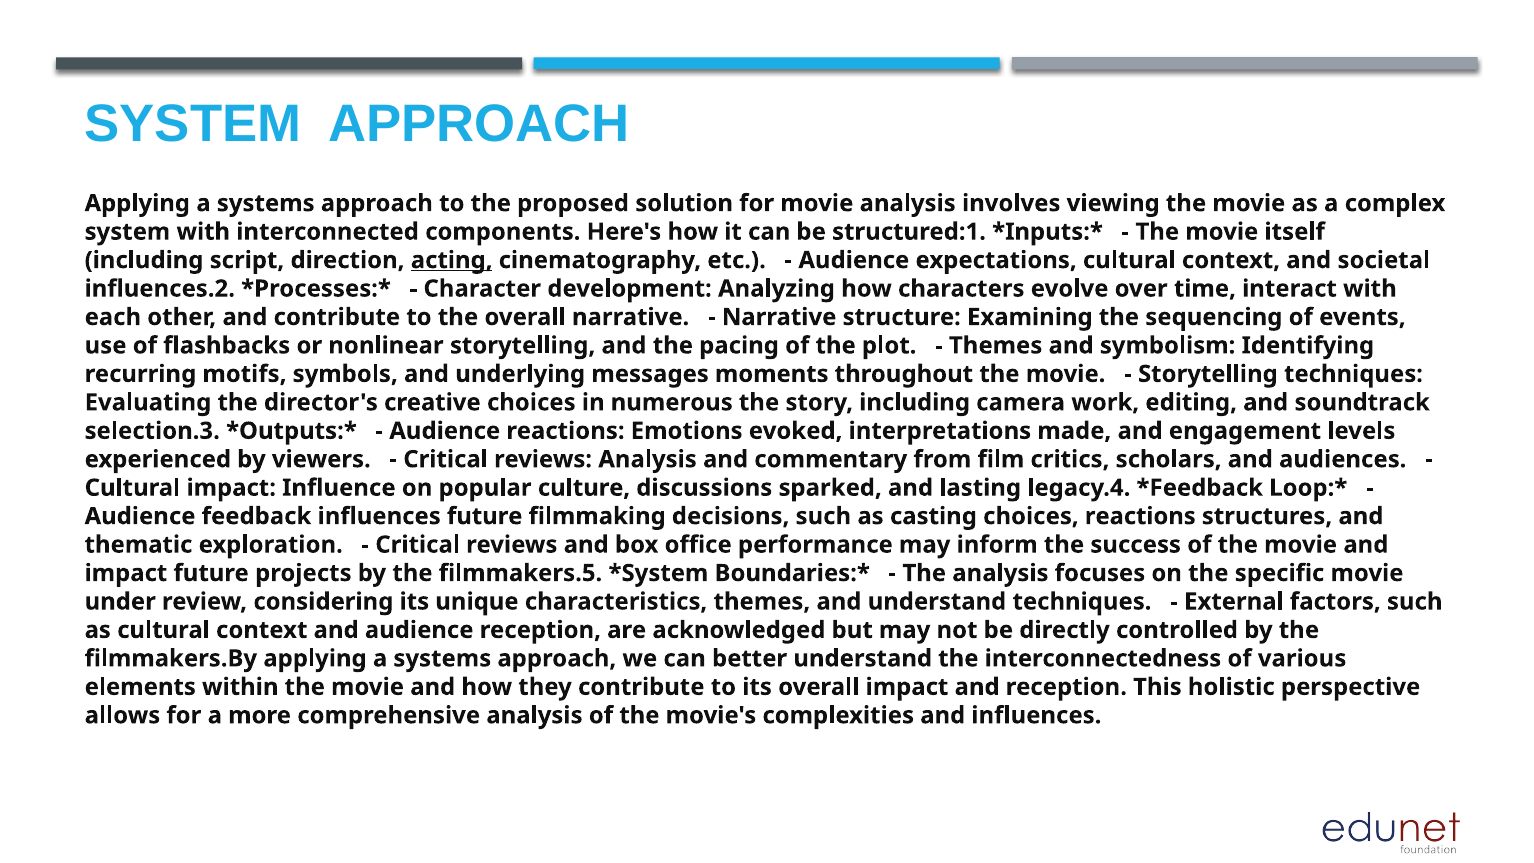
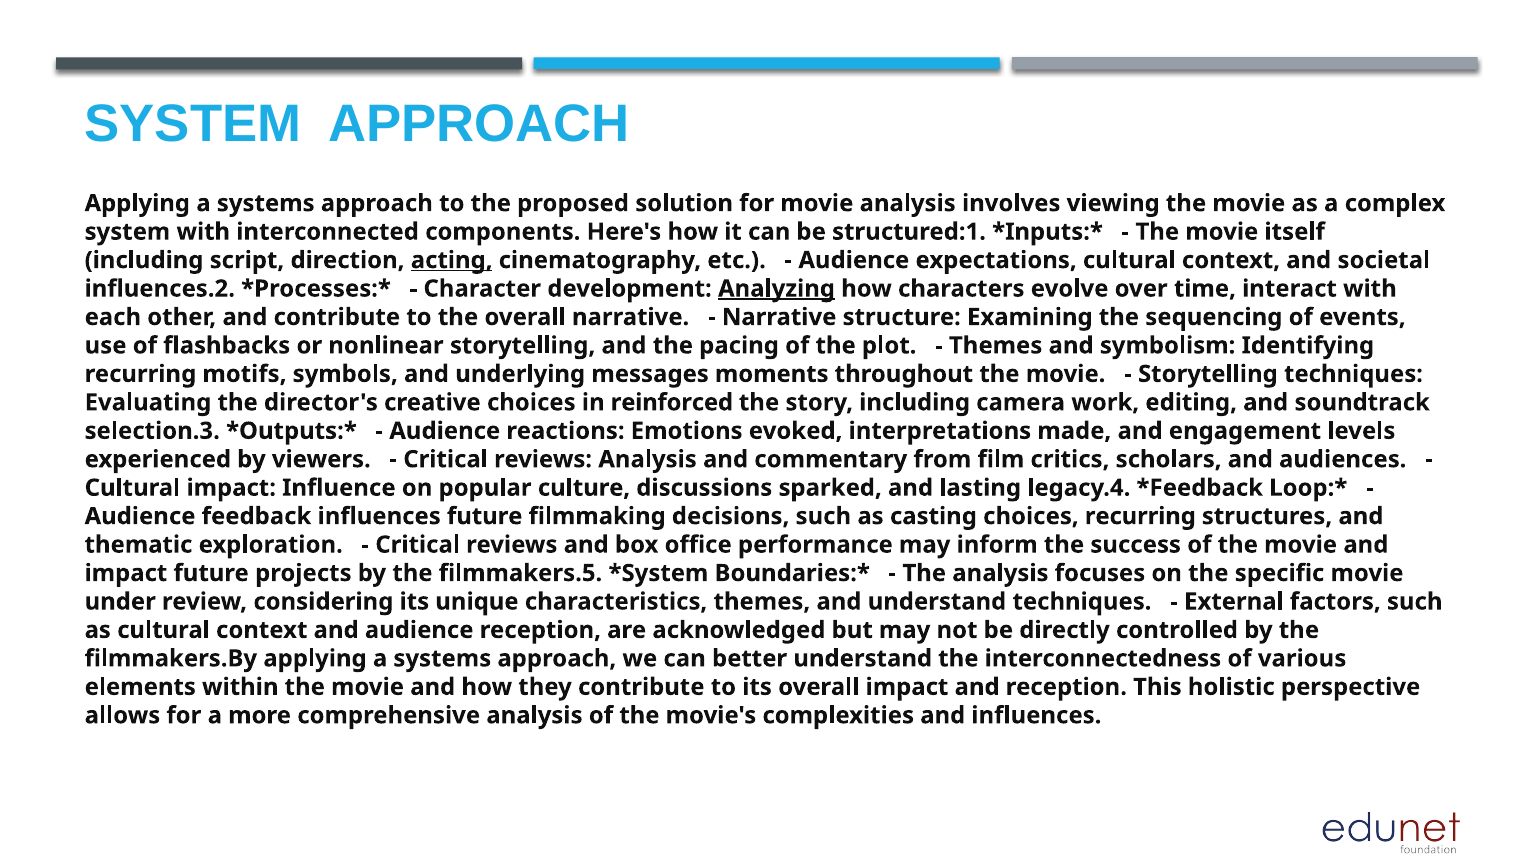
Analyzing underline: none -> present
numerous: numerous -> reinforced
choices reactions: reactions -> recurring
